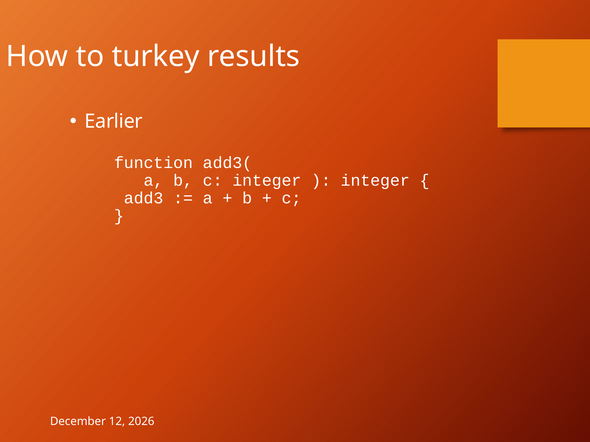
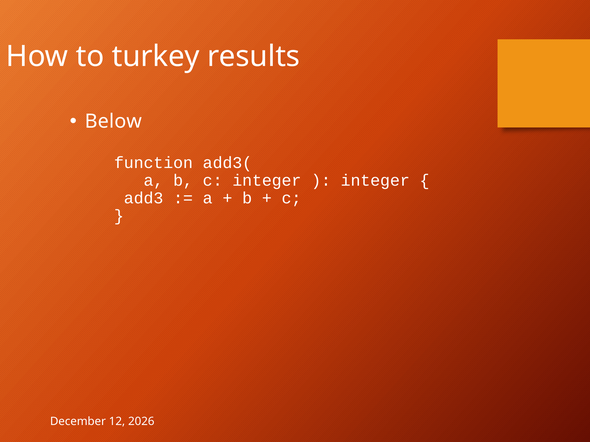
Earlier: Earlier -> Below
